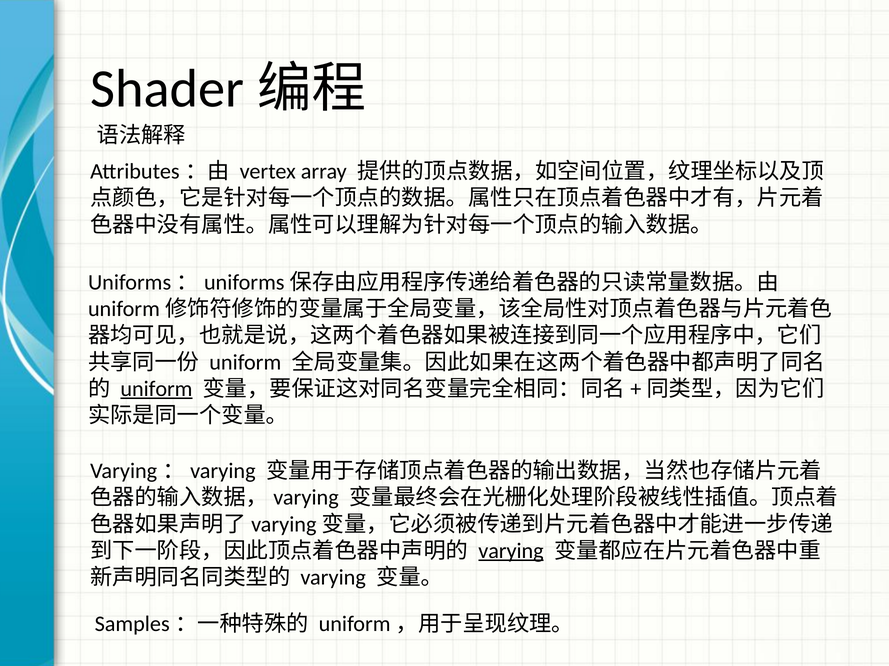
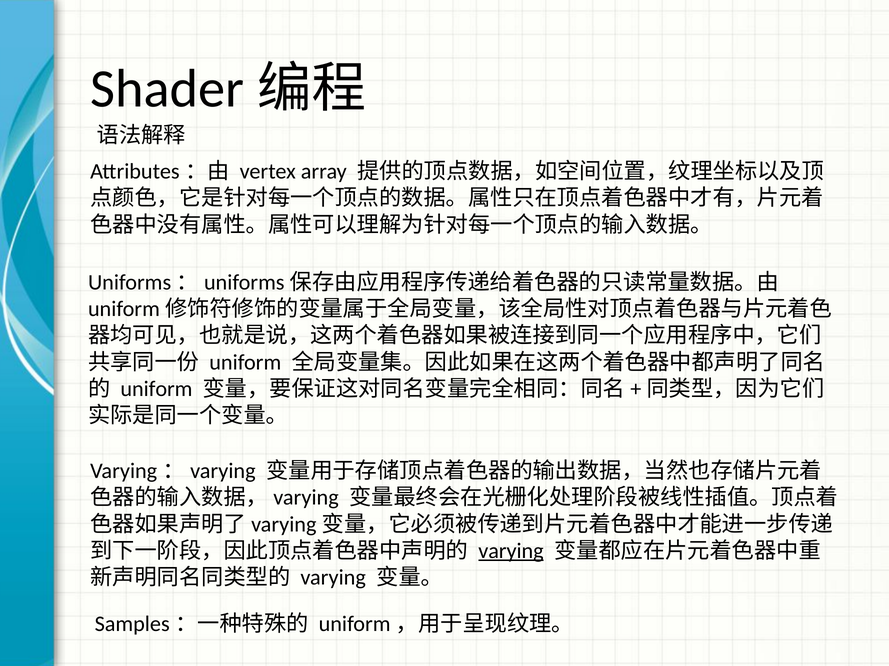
uniform at (156, 389) underline: present -> none
